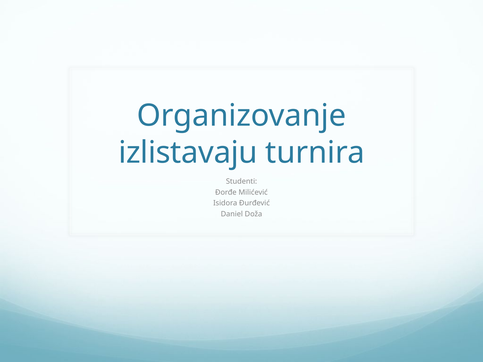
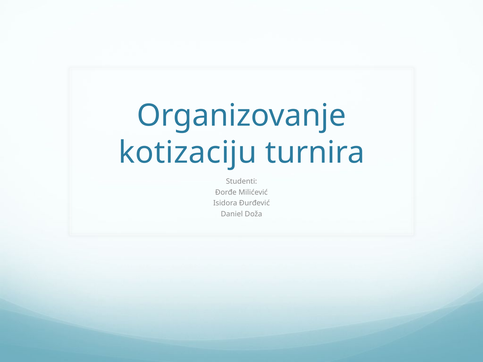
izlistavaju: izlistavaju -> kotizaciju
